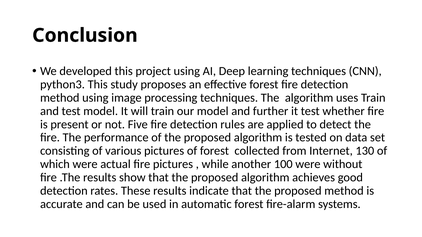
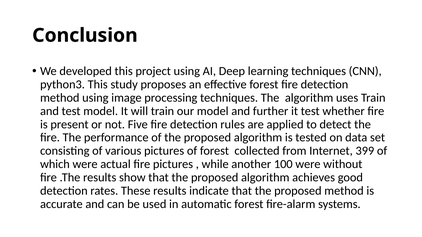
130: 130 -> 399
